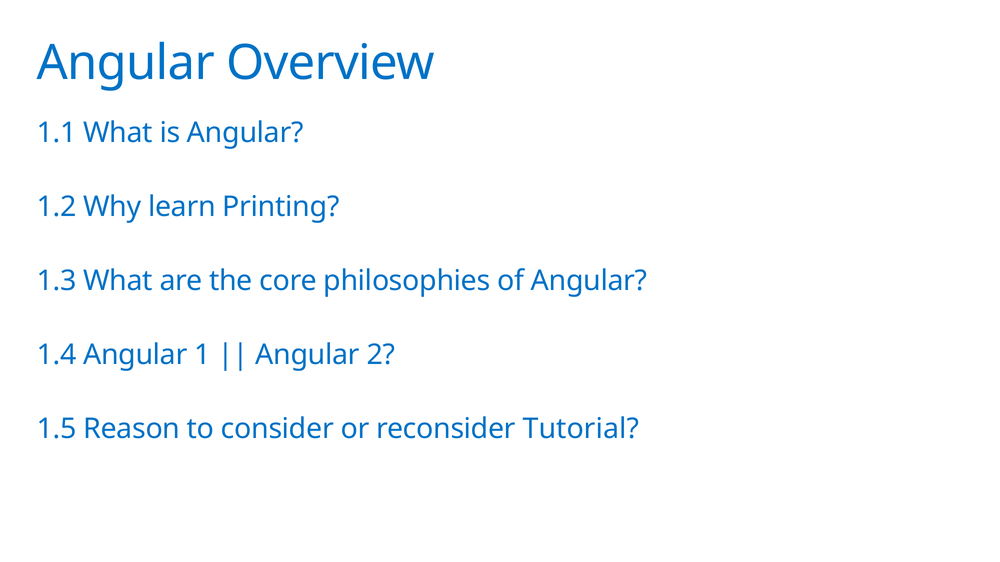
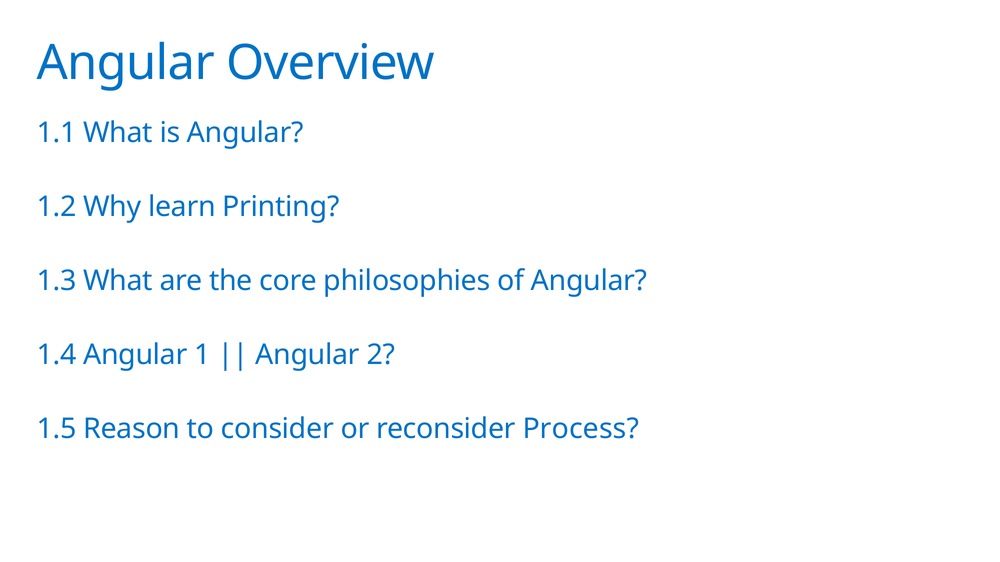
Tutorial: Tutorial -> Process
